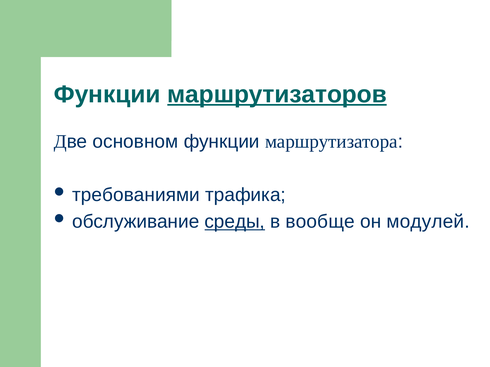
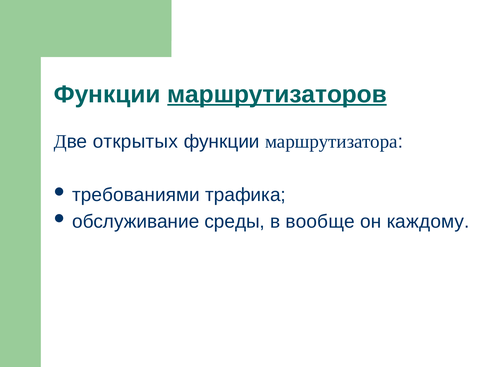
основном: основном -> открытых
среды underline: present -> none
модулей: модулей -> каждому
